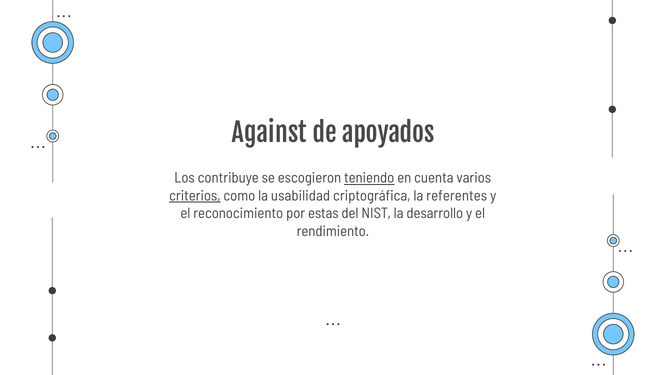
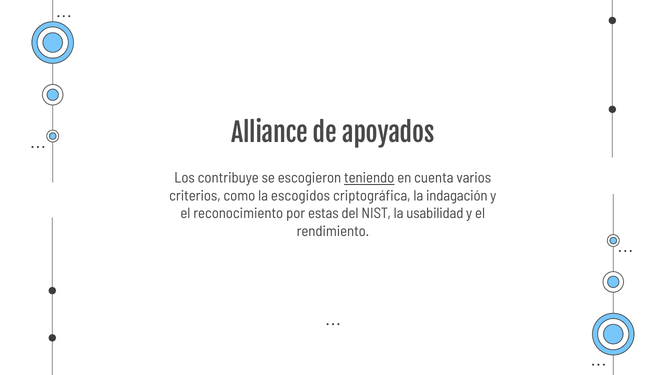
Against: Against -> Alliance
criterios underline: present -> none
usabilidad: usabilidad -> escogidos
referentes: referentes -> indagación
desarrollo: desarrollo -> usabilidad
